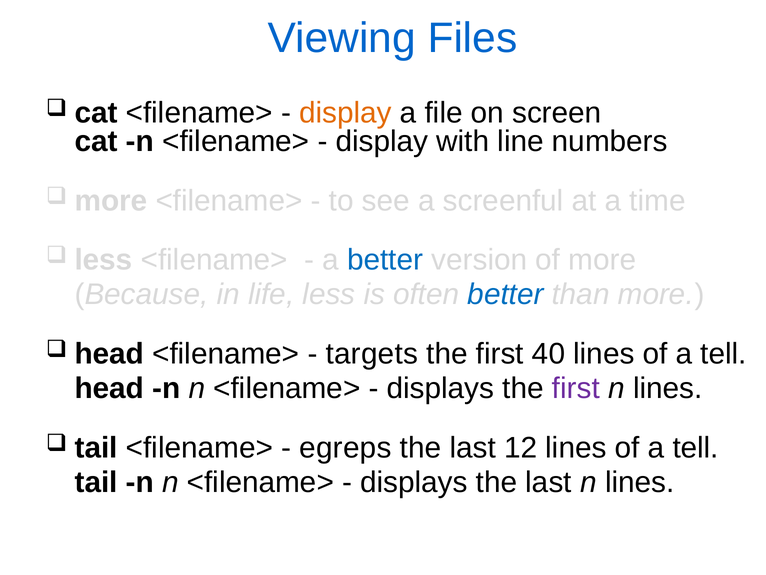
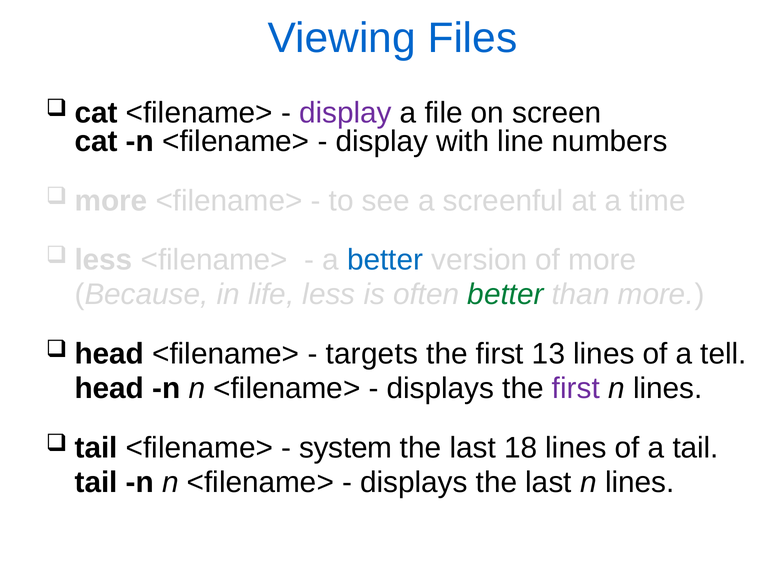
display at (345, 113) colour: orange -> purple
better at (505, 294) colour: blue -> green
40: 40 -> 13
egreps: egreps -> system
12: 12 -> 18
tell at (696, 447): tell -> tail
